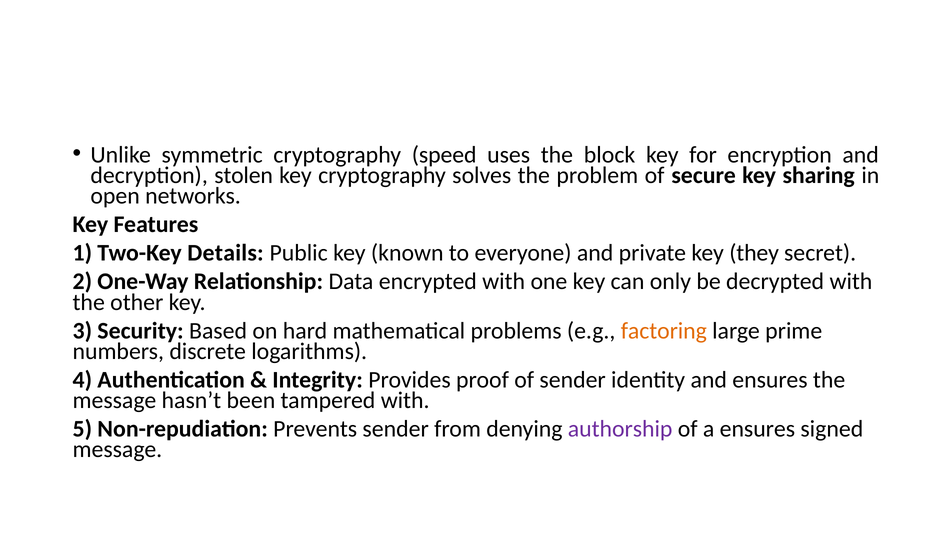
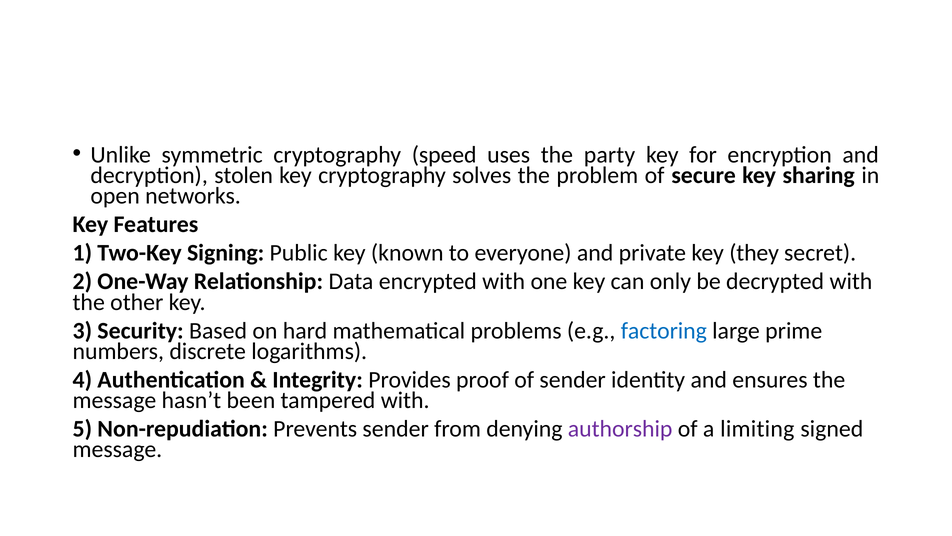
block: block -> party
Details: Details -> Signing
factoring colour: orange -> blue
a ensures: ensures -> limiting
